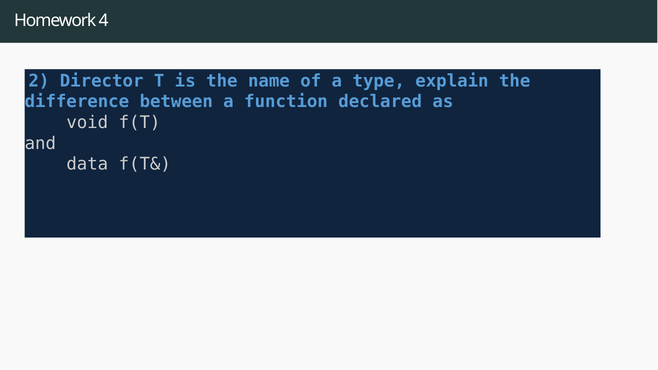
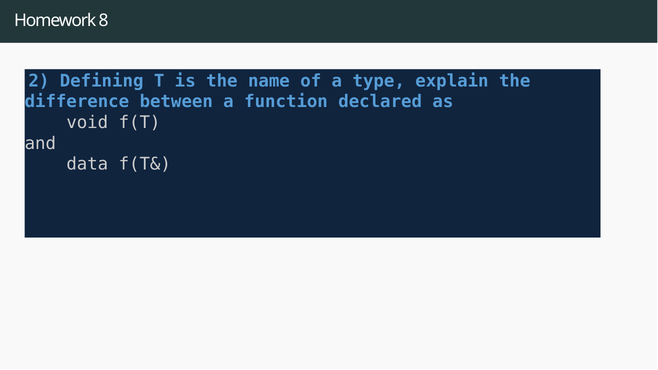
4: 4 -> 8
Director: Director -> Defining
